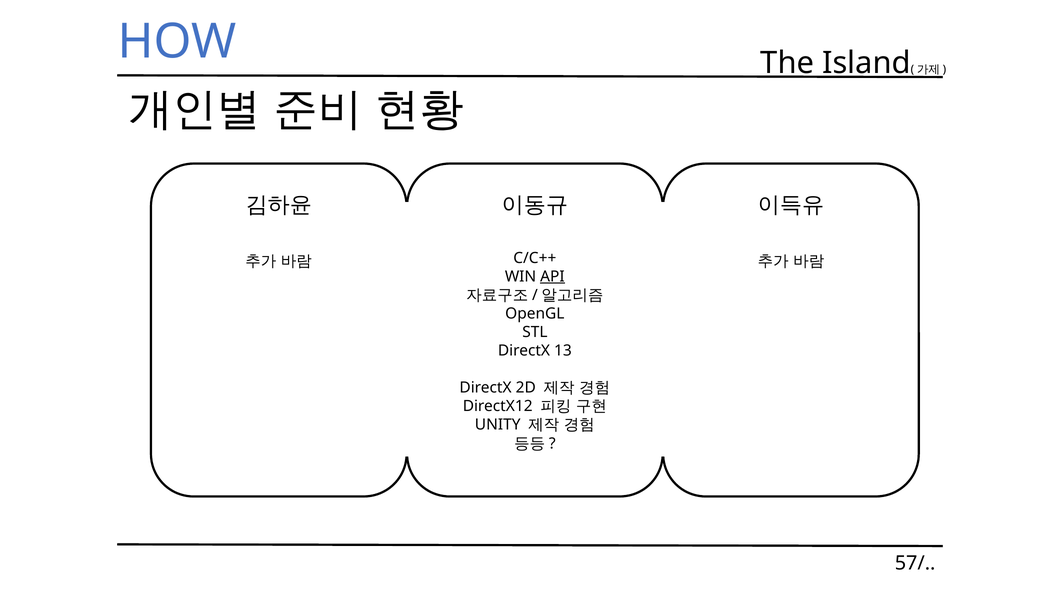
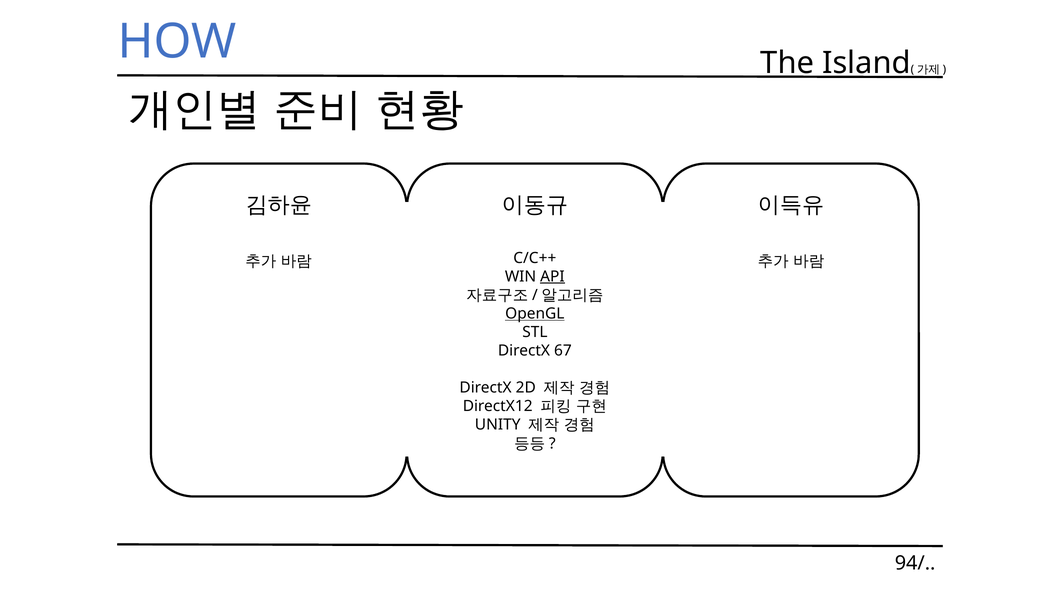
OpenGL underline: none -> present
13: 13 -> 67
57/: 57/ -> 94/
